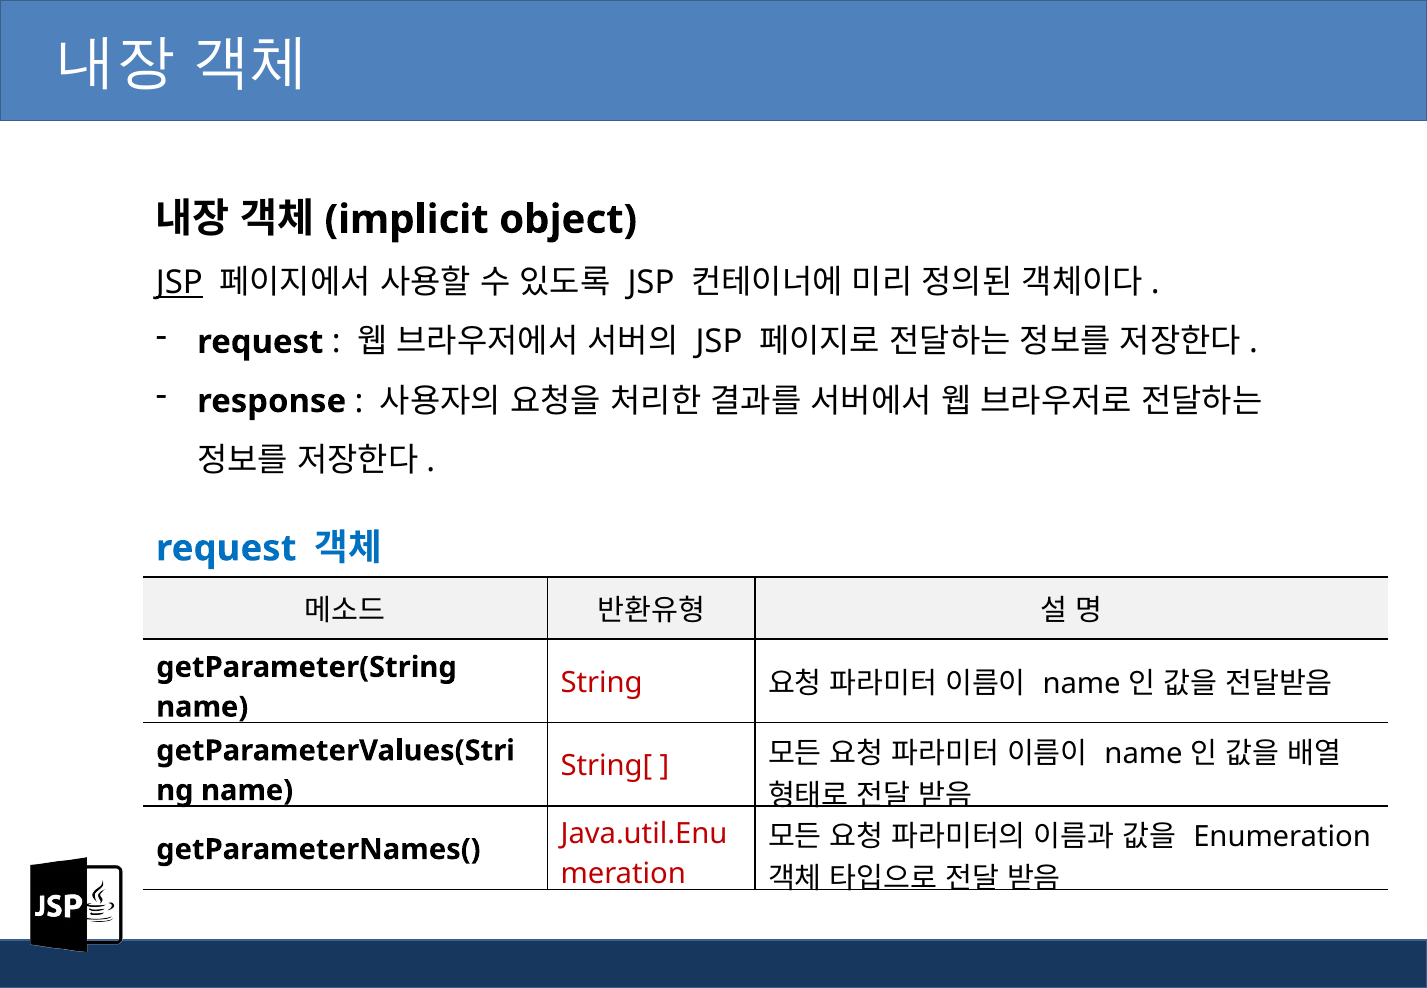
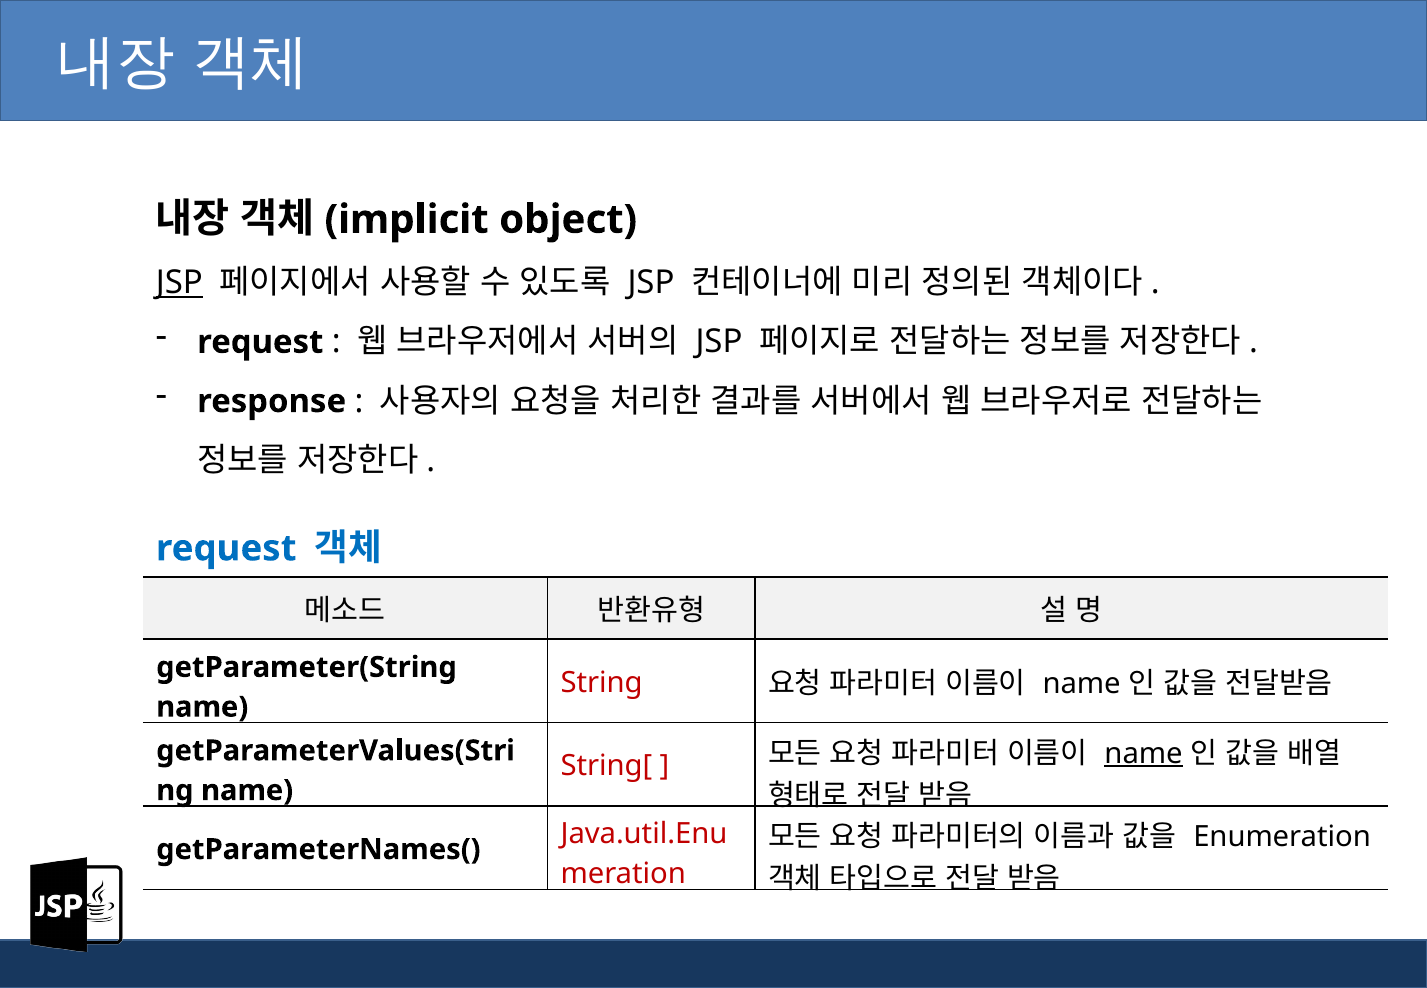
name at (1144, 753) underline: none -> present
